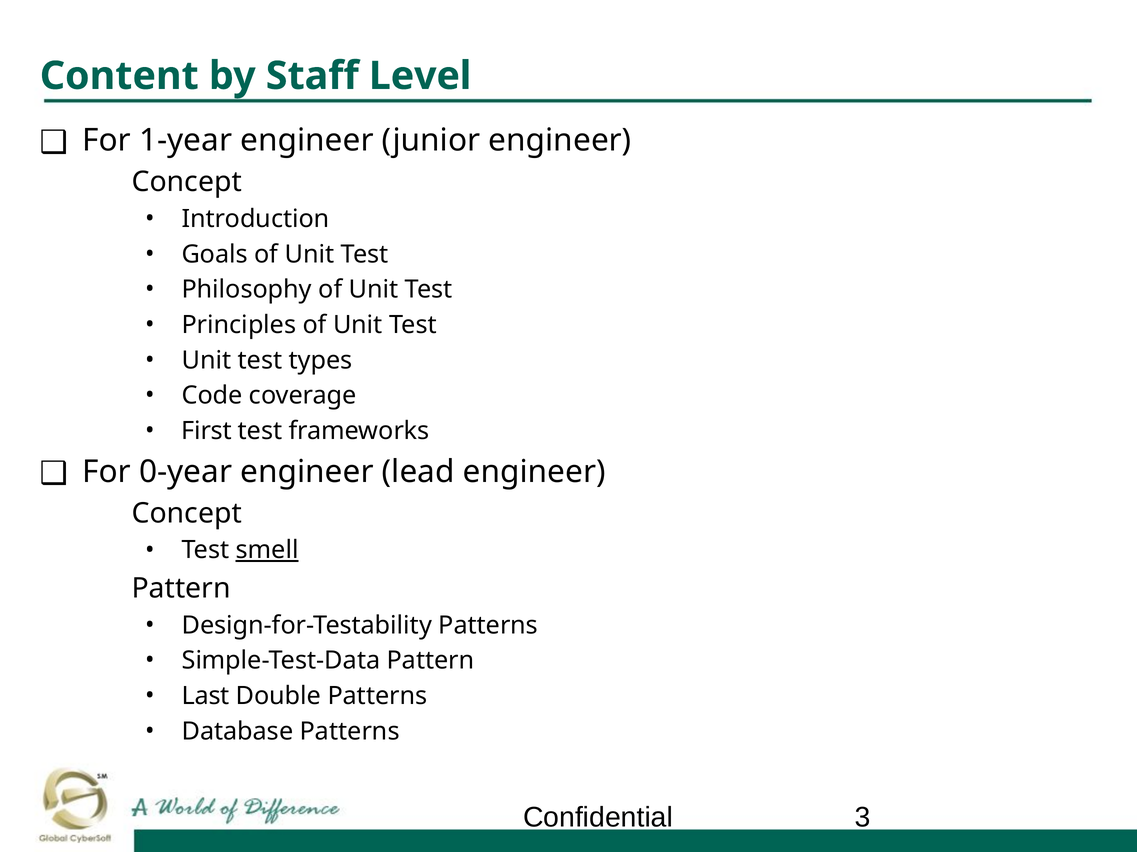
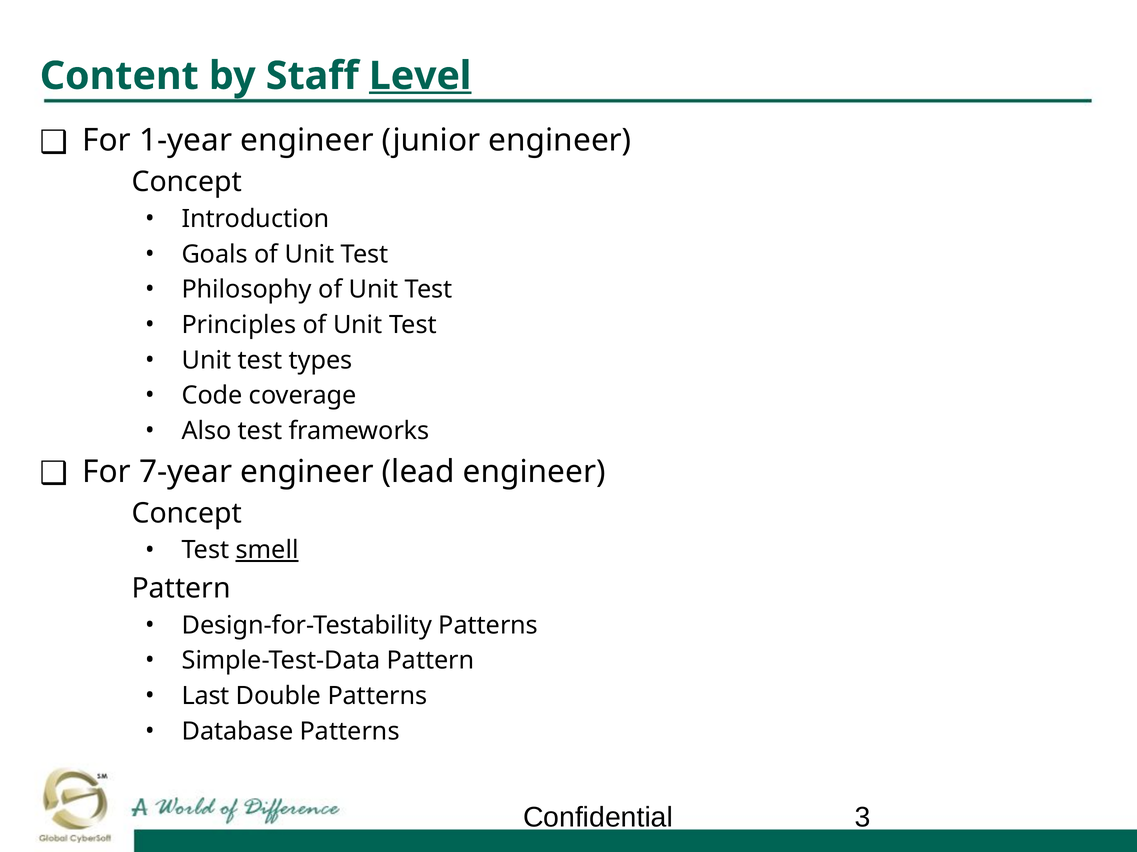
Level underline: none -> present
First: First -> Also
0-year: 0-year -> 7-year
